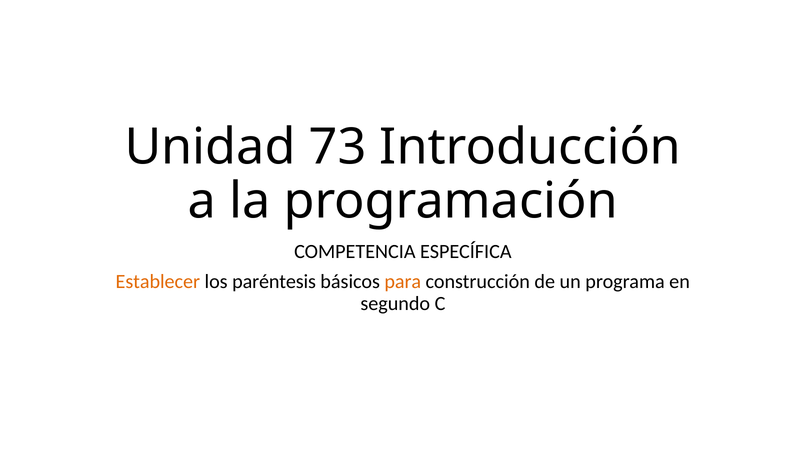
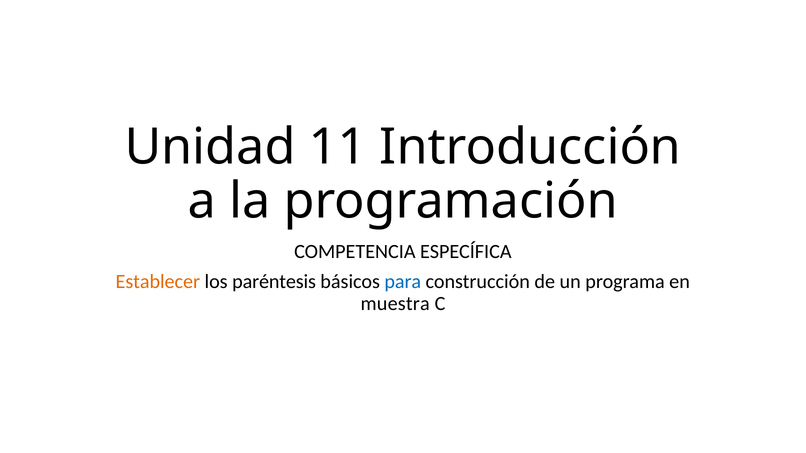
73: 73 -> 11
para colour: orange -> blue
segundo: segundo -> muestra
